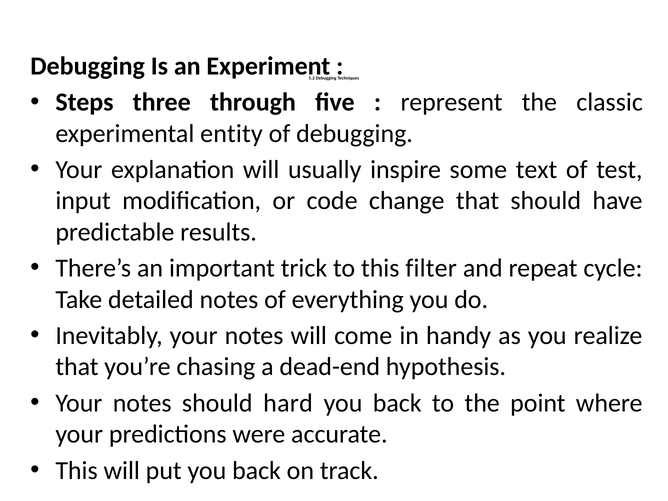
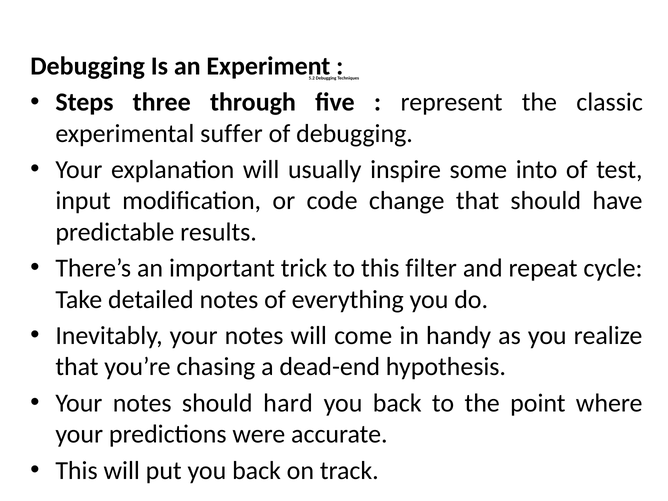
entity: entity -> suffer
text: text -> into
